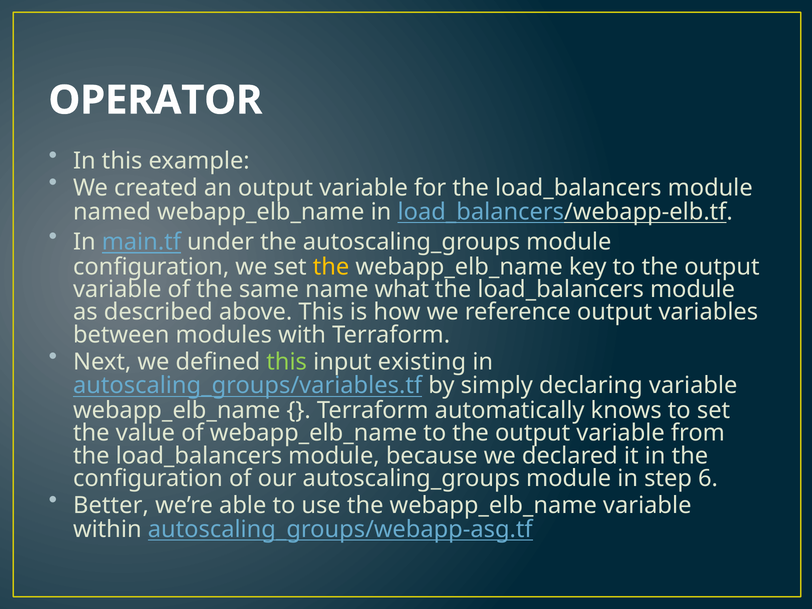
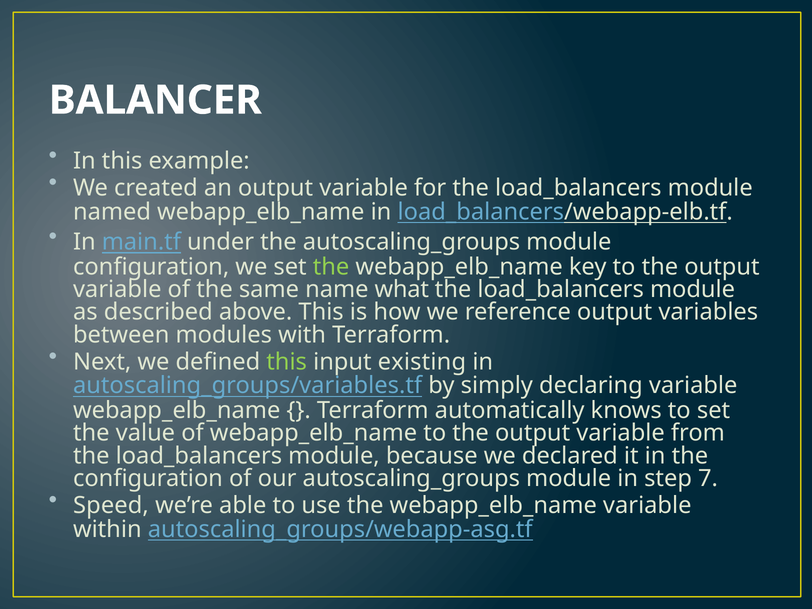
OPERATOR: OPERATOR -> BALANCER
the at (331, 267) colour: yellow -> light green
6: 6 -> 7
Better: Better -> Speed
